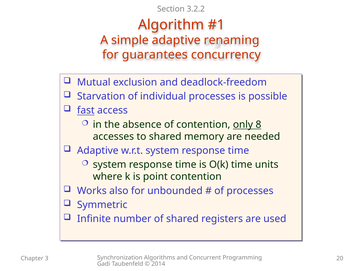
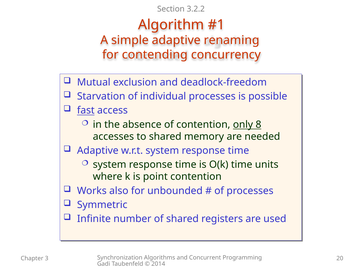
guarantees: guarantees -> contending
